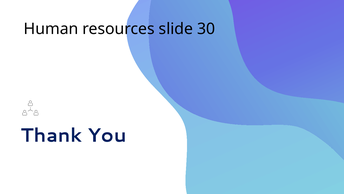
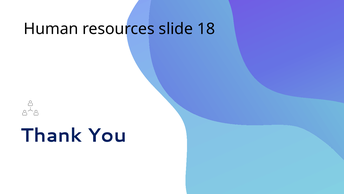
30: 30 -> 18
